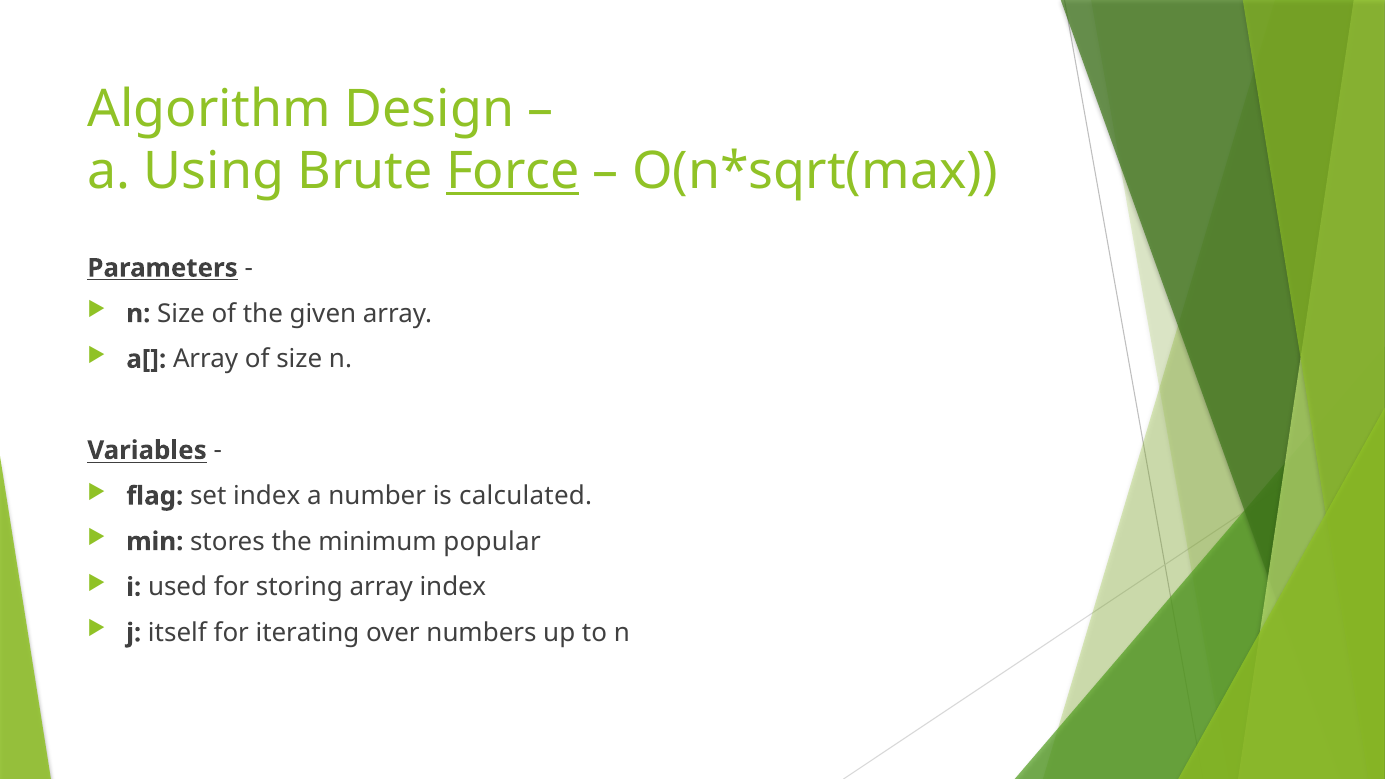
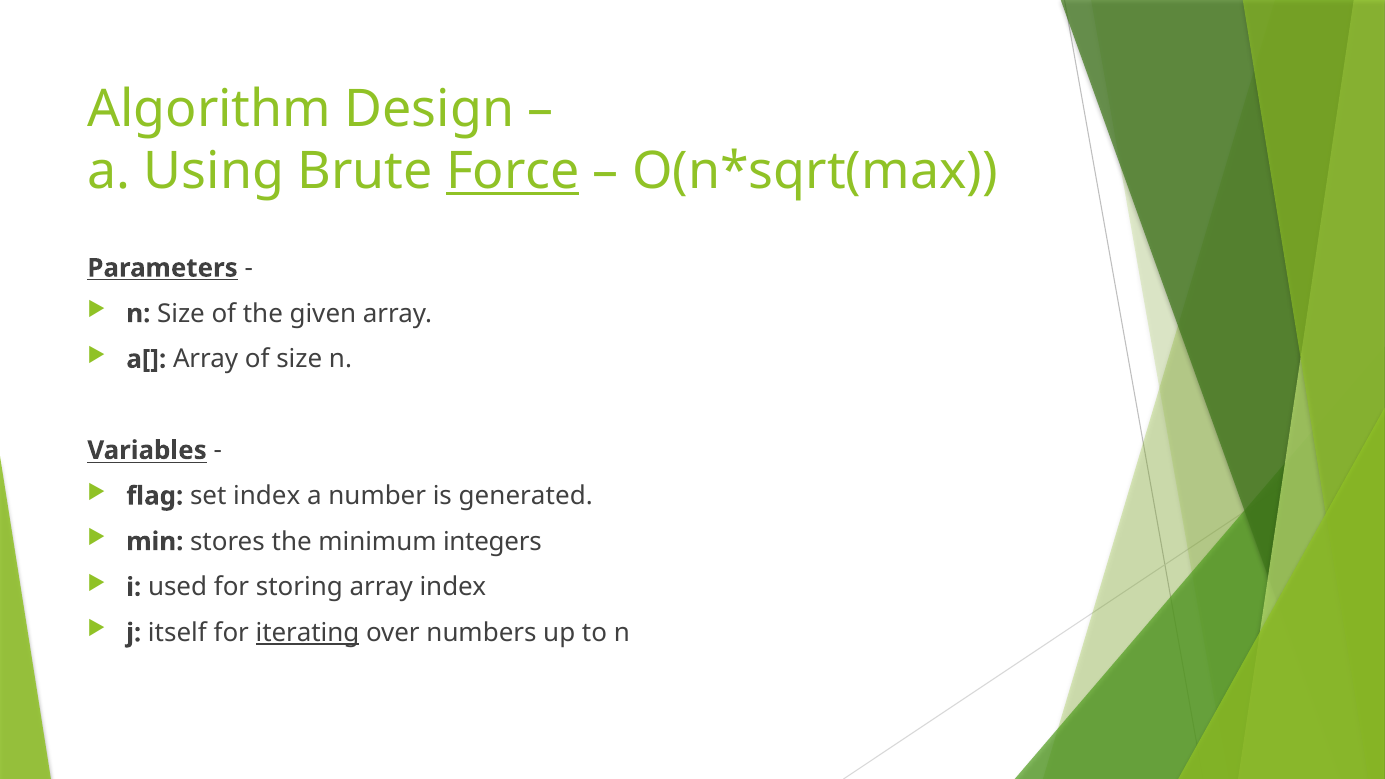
calculated: calculated -> generated
popular: popular -> integers
iterating underline: none -> present
